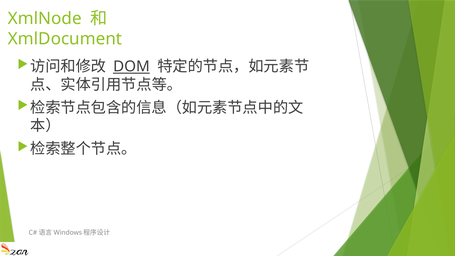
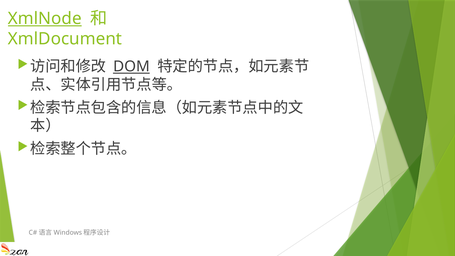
XmlNode underline: none -> present
